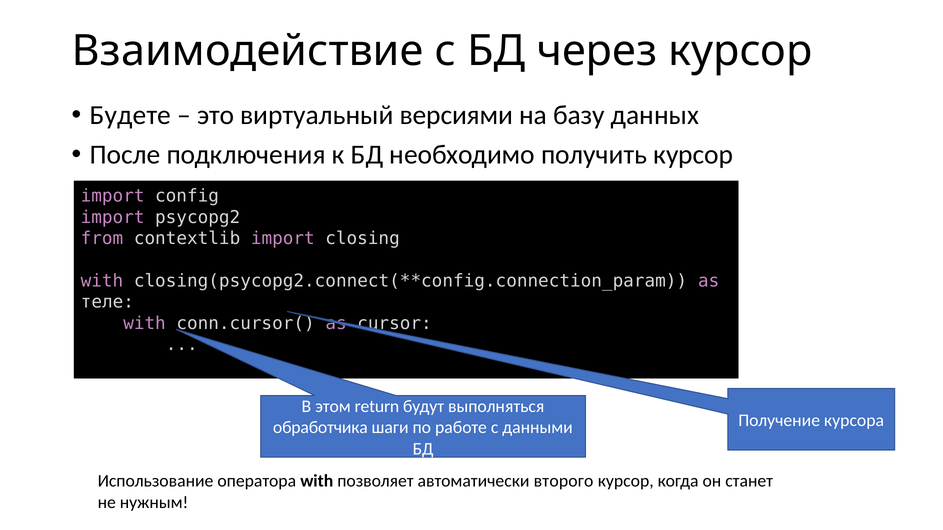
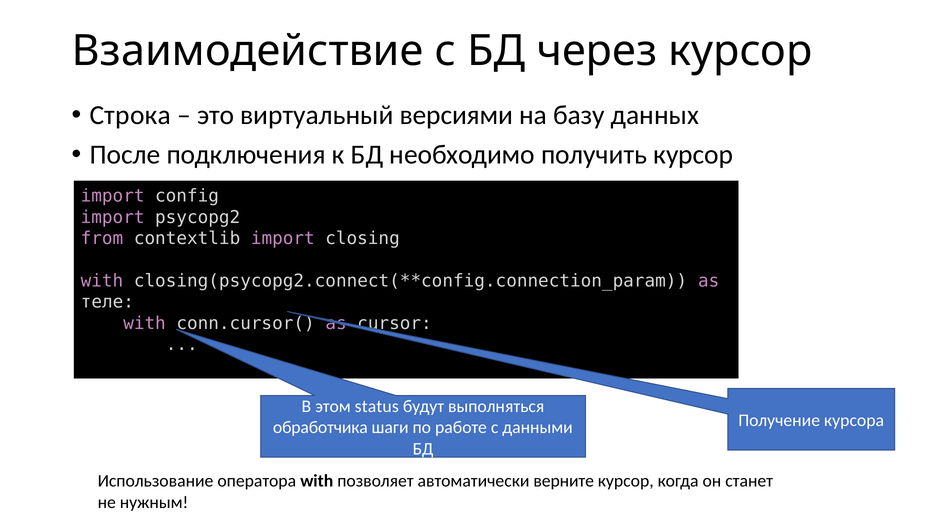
Будете: Будете -> Строка
return: return -> status
второго: второго -> верните
